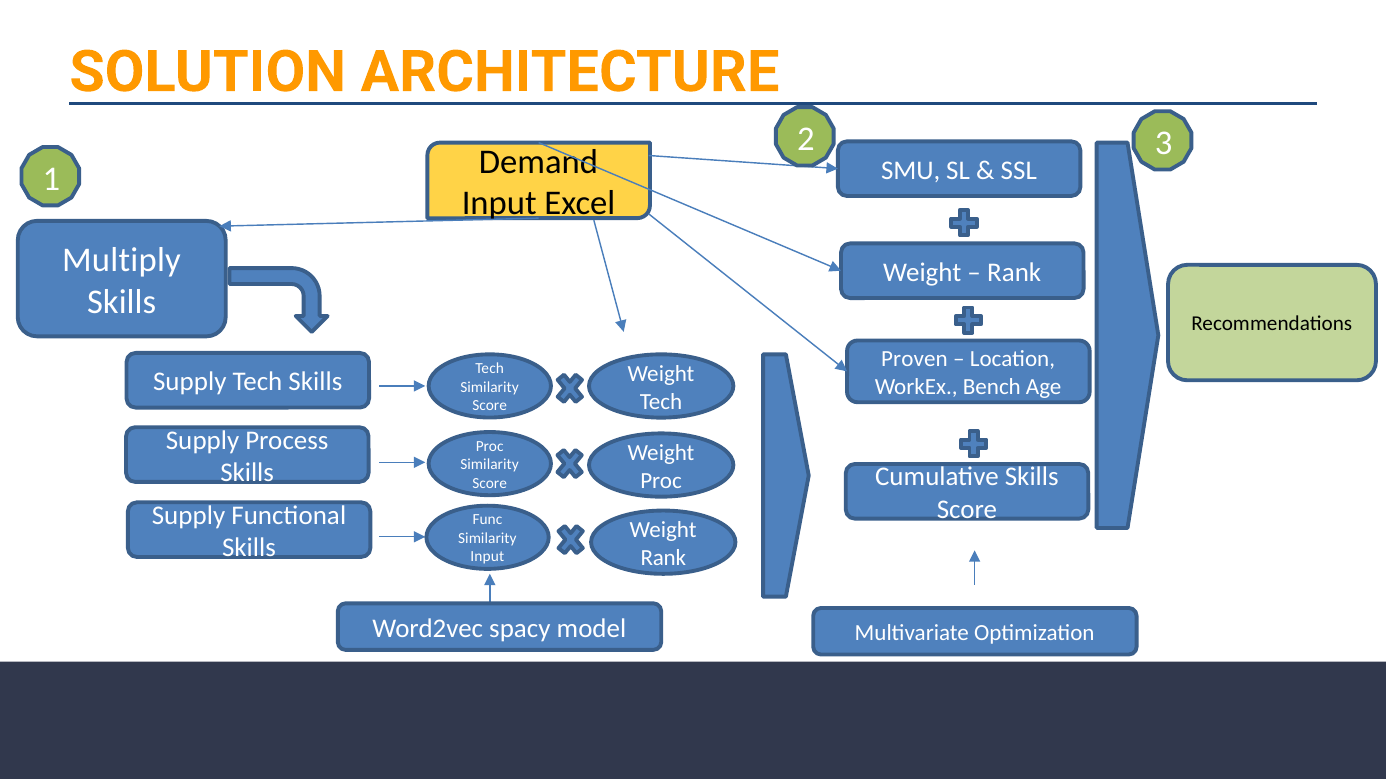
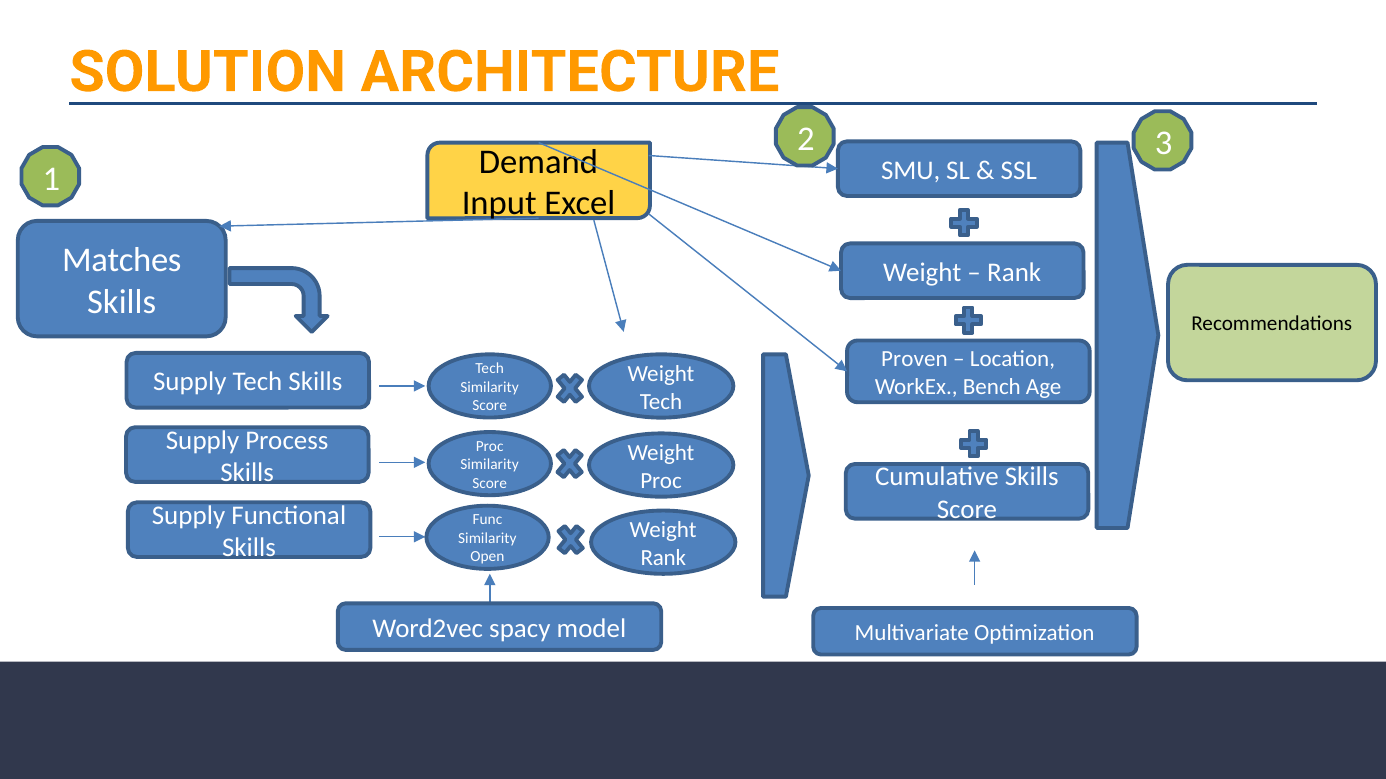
Multiply: Multiply -> Matches
Input at (487, 557): Input -> Open
